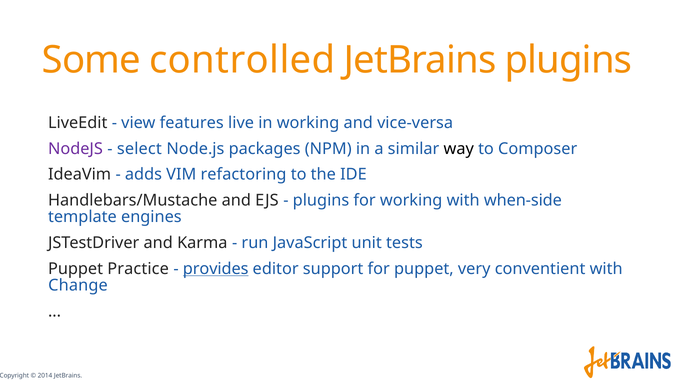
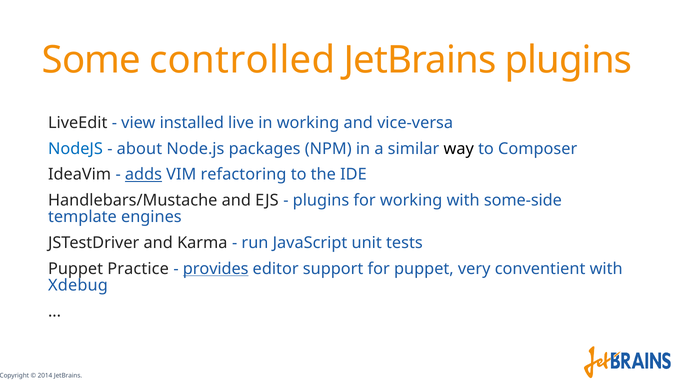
features: features -> installed
NodeJS colour: purple -> blue
select: select -> about
adds underline: none -> present
when-side: when-side -> some-side
Change: Change -> Xdebug
